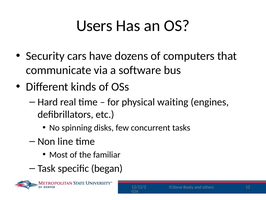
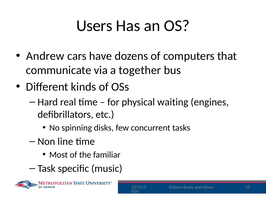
Security: Security -> Andrew
software: software -> together
began: began -> music
